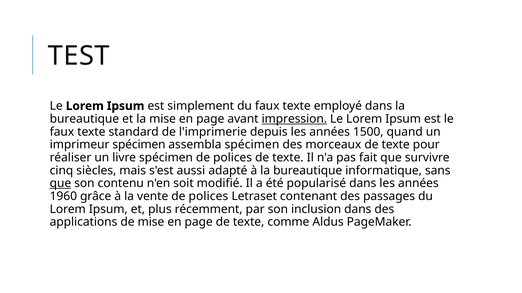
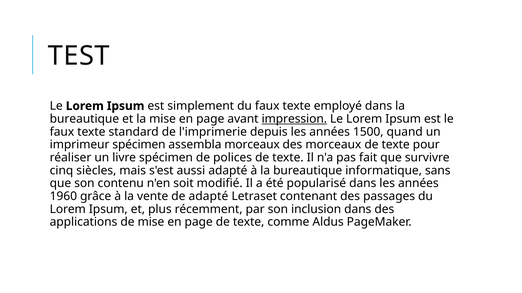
assembla spécimen: spécimen -> morceaux
que at (60, 184) underline: present -> none
vente de polices: polices -> adapté
